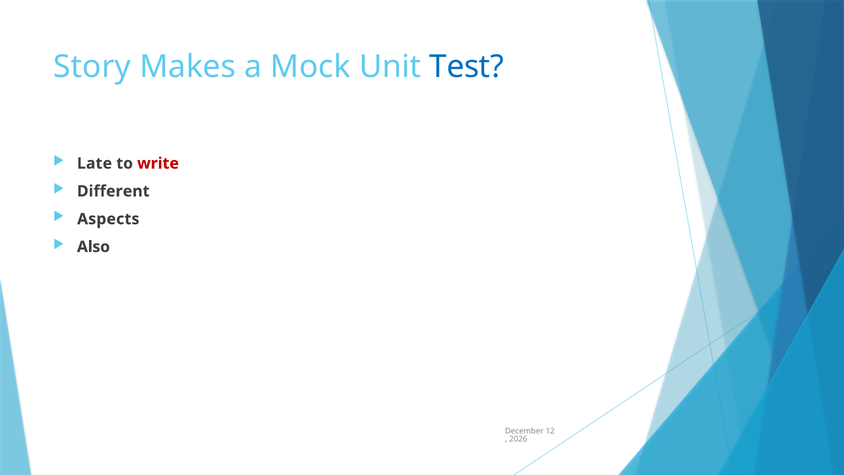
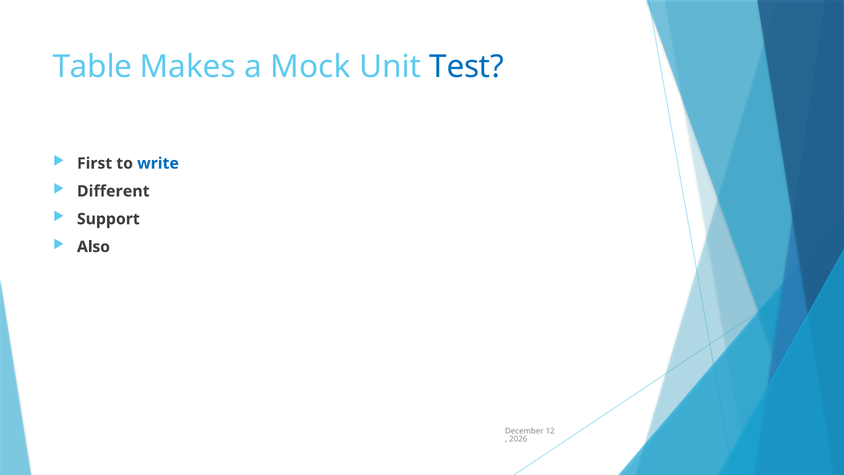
Story: Story -> Table
Late: Late -> First
write colour: red -> blue
Aspects: Aspects -> Support
